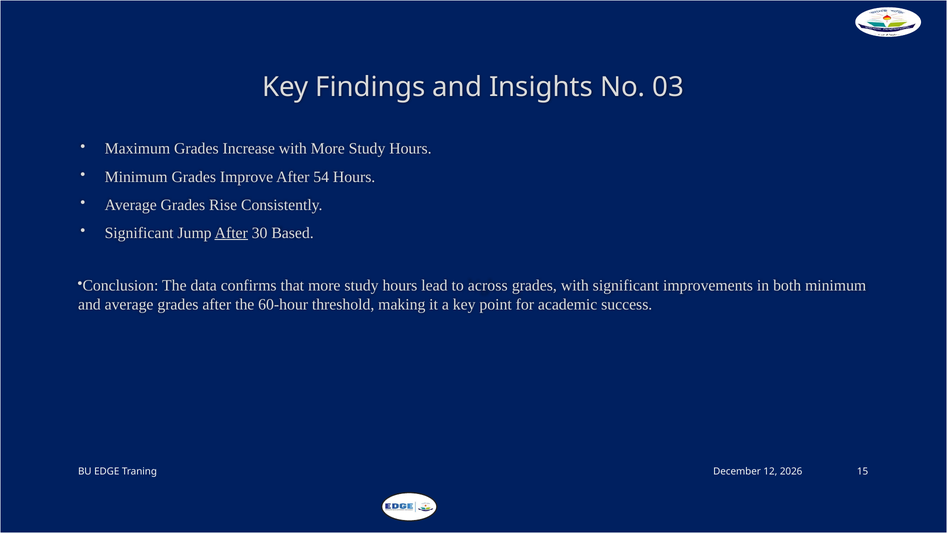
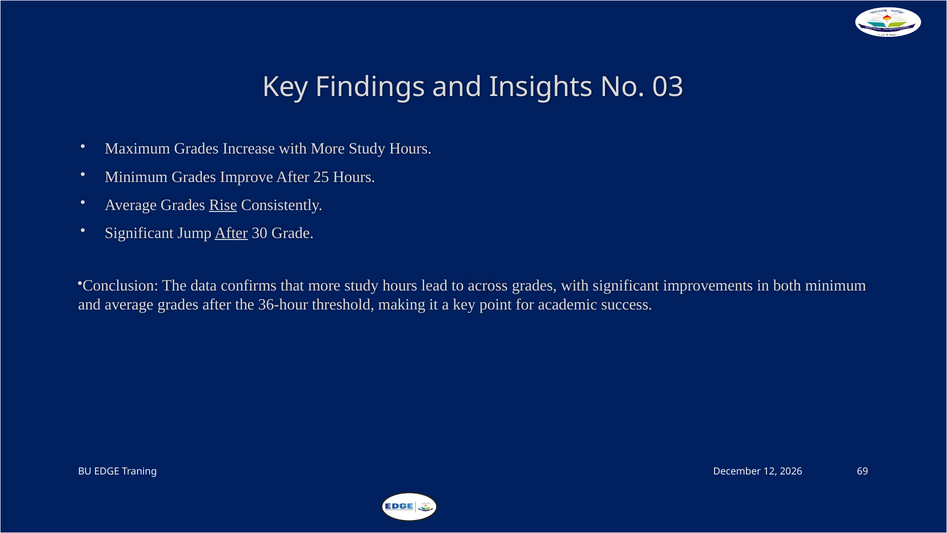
54: 54 -> 25
Rise underline: none -> present
Based: Based -> Grade
60-hour: 60-hour -> 36-hour
15: 15 -> 69
